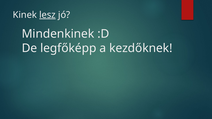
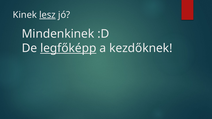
legfőképp underline: none -> present
